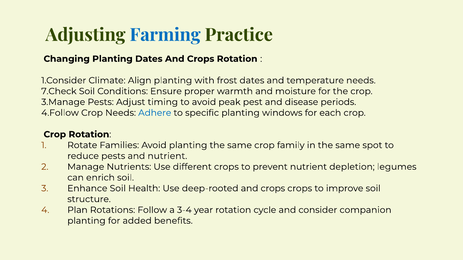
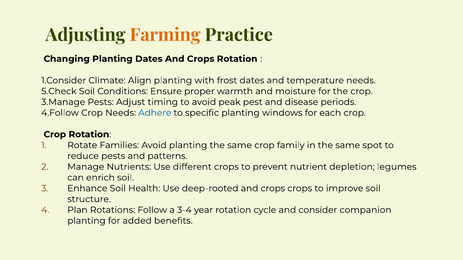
Farming colour: blue -> orange
7.Check: 7.Check -> 5.Check
and nutrient: nutrient -> patterns
